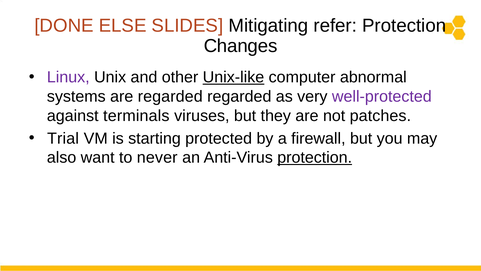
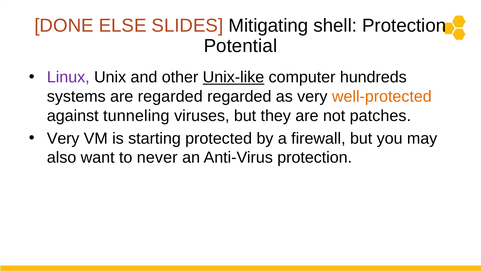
refer: refer -> shell
Changes: Changes -> Potential
abnormal: abnormal -> hundreds
well-protected colour: purple -> orange
terminals: terminals -> tunneling
Trial at (63, 138): Trial -> Very
protection at (315, 157) underline: present -> none
